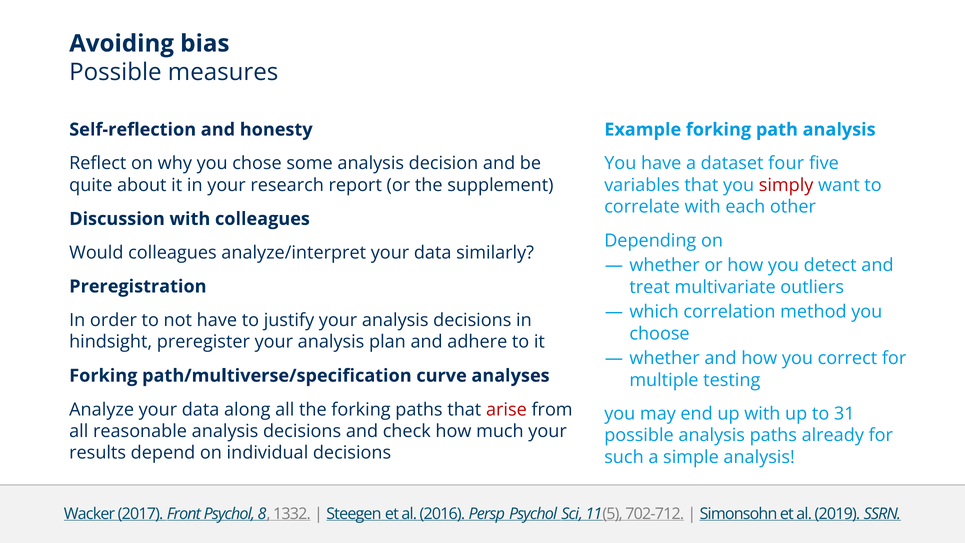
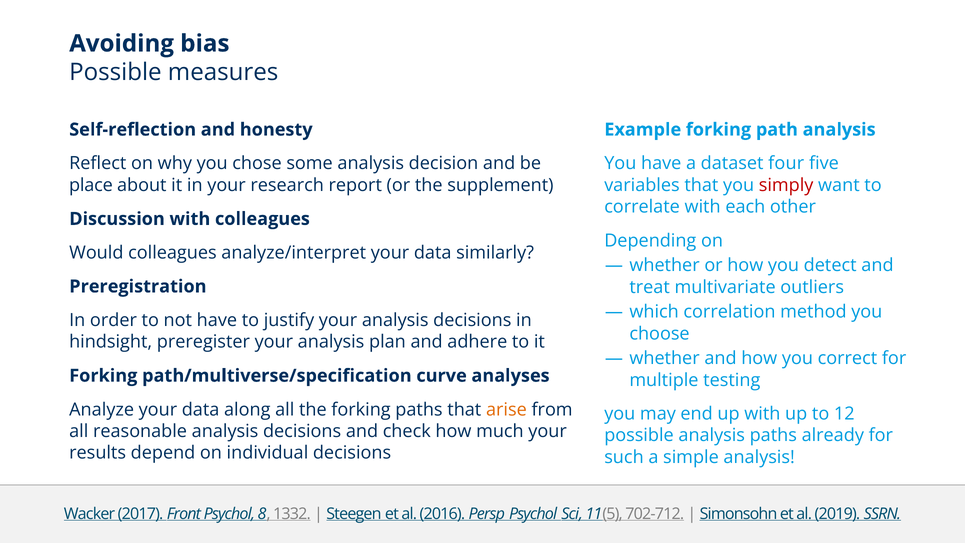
quite: quite -> place
arise colour: red -> orange
31: 31 -> 12
